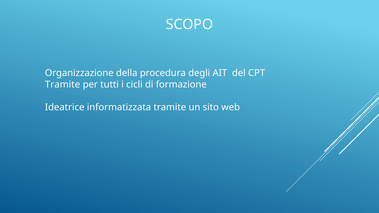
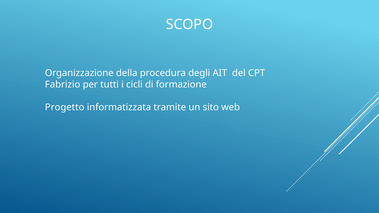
Tramite at (63, 85): Tramite -> Fabrizio
Ideatrice: Ideatrice -> Progetto
